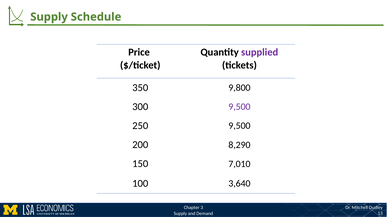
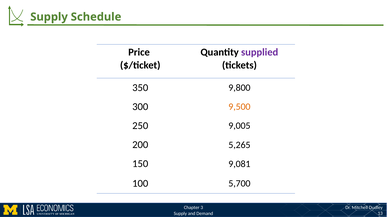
9,500 at (239, 107) colour: purple -> orange
250 9,500: 9,500 -> 9,005
8,290: 8,290 -> 5,265
7,010: 7,010 -> 9,081
3,640: 3,640 -> 5,700
